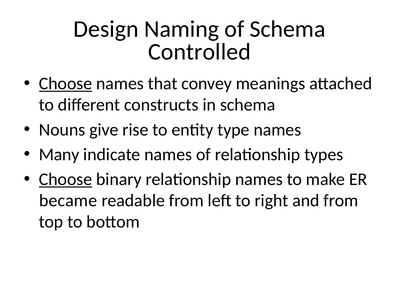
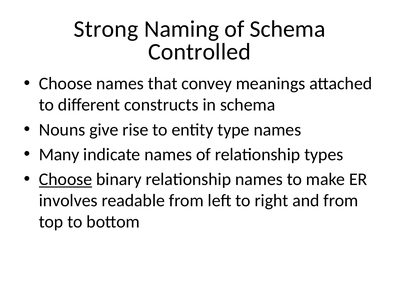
Design: Design -> Strong
Choose at (66, 84) underline: present -> none
became: became -> involves
